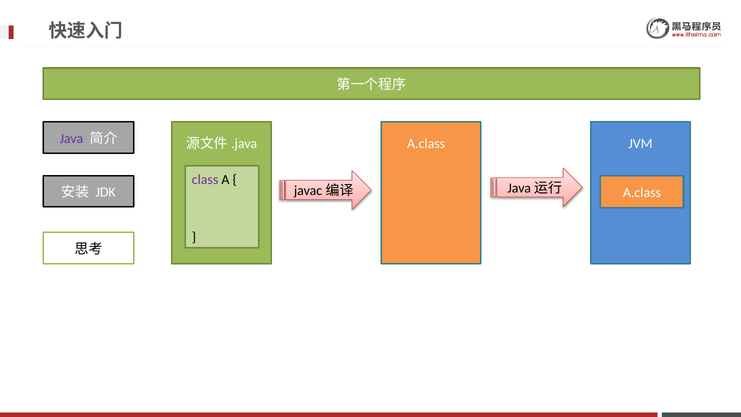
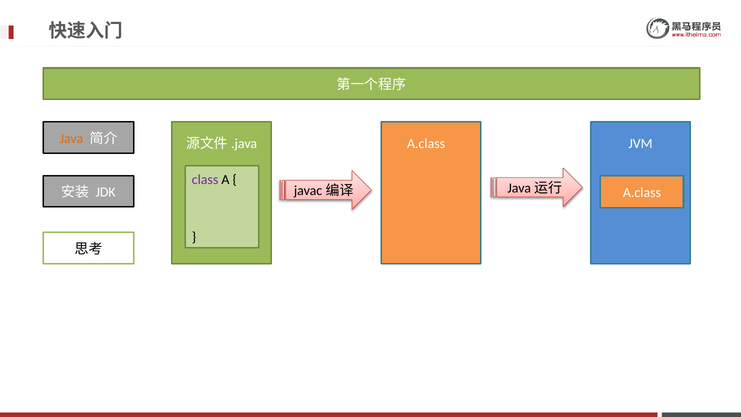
Java colour: purple -> orange
